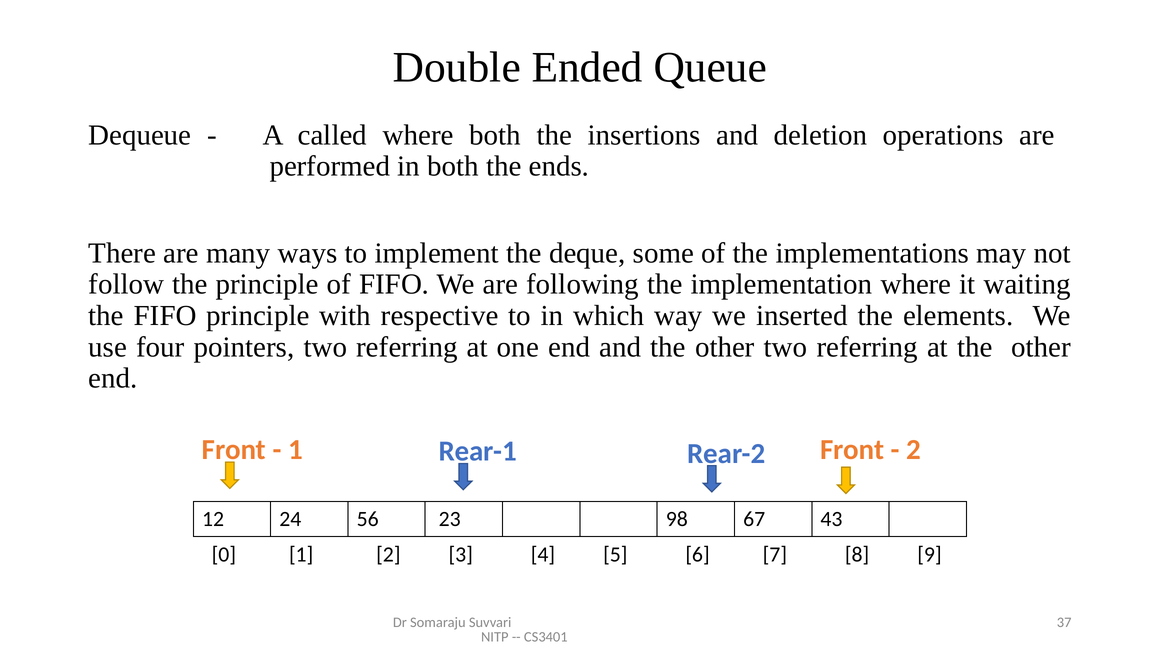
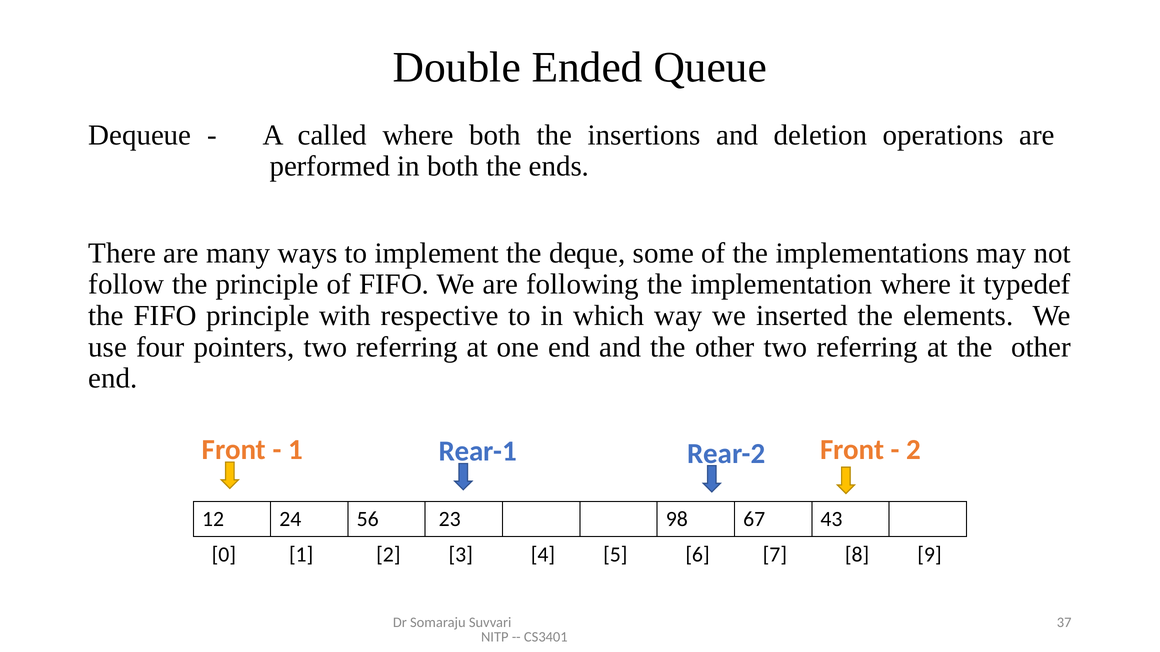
waiting: waiting -> typedef
